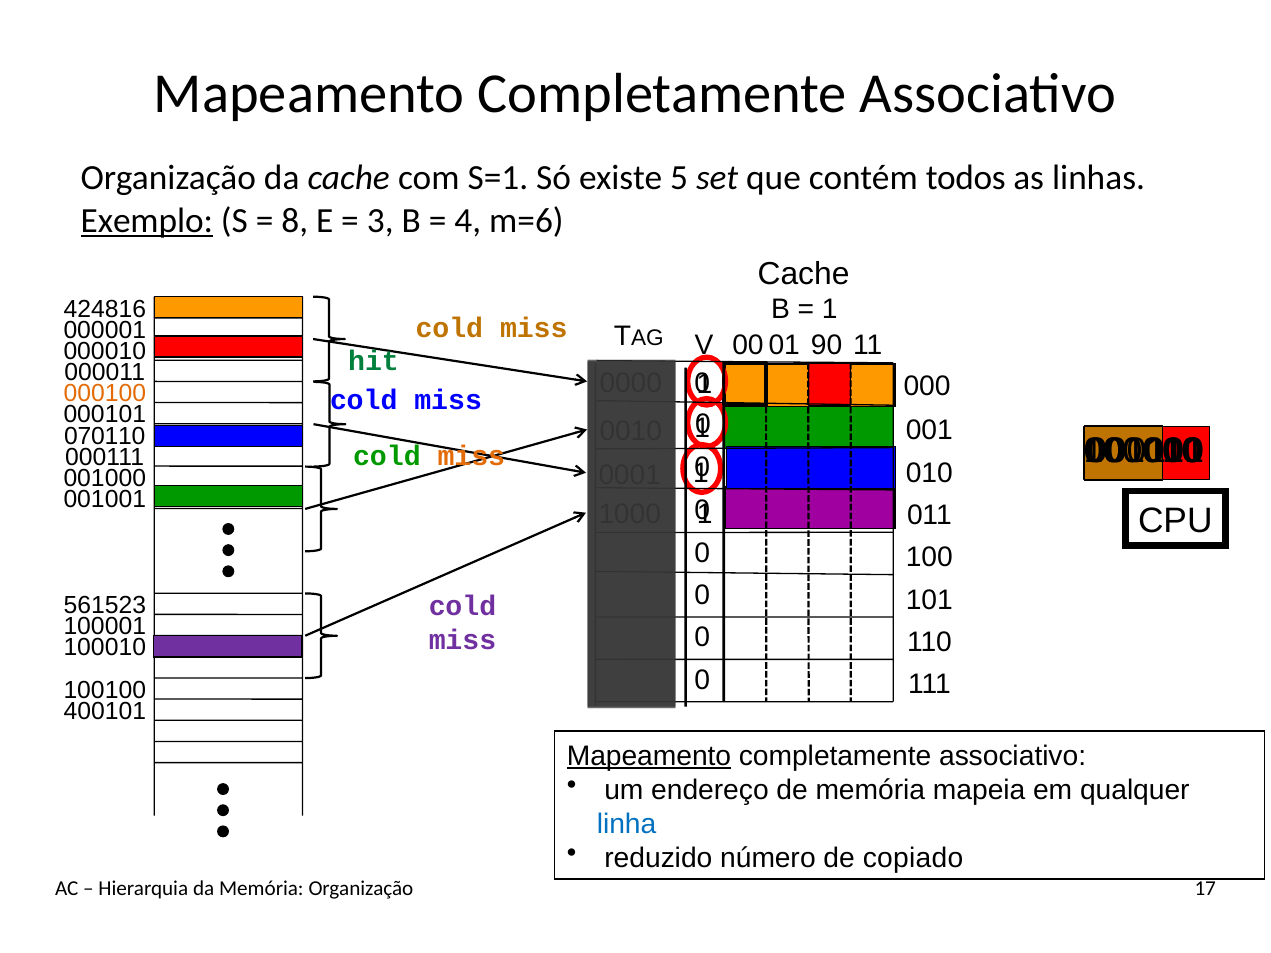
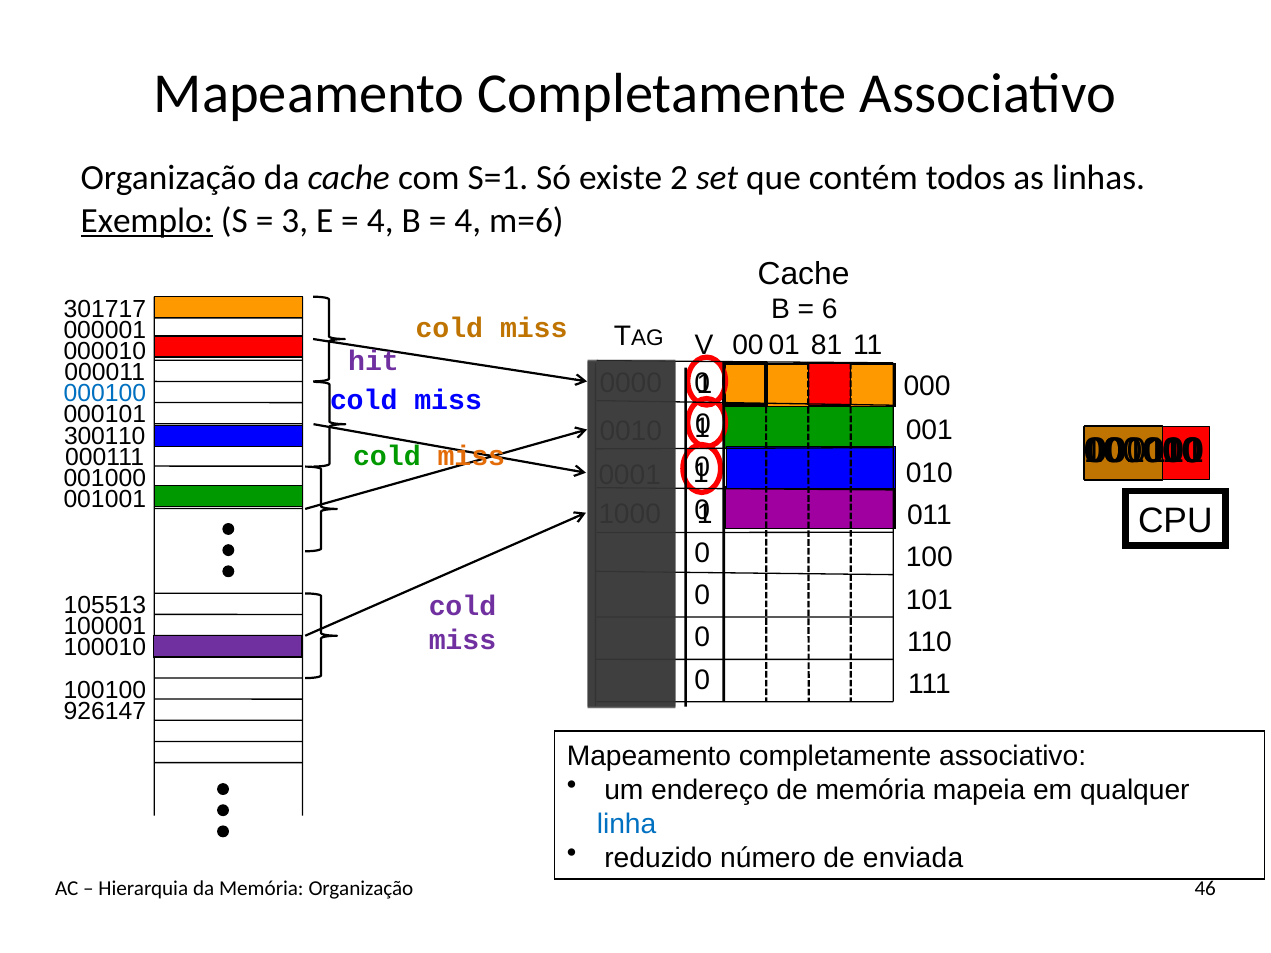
5: 5 -> 2
8: 8 -> 3
3 at (380, 221): 3 -> 4
1 at (830, 309): 1 -> 6
424816: 424816 -> 301717
90: 90 -> 81
hit colour: green -> purple
000100 colour: orange -> blue
070110: 070110 -> 300110
561523: 561523 -> 105513
400101: 400101 -> 926147
Mapeamento at (649, 756) underline: present -> none
copiado: copiado -> enviada
17: 17 -> 46
